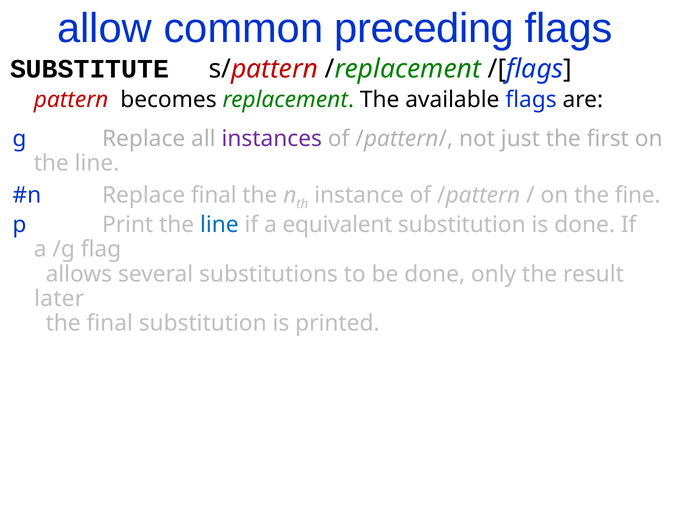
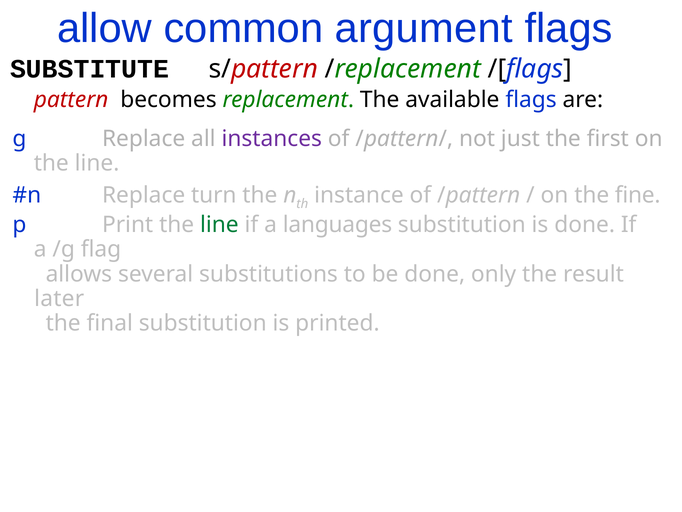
preceding: preceding -> argument
Replace final: final -> turn
line at (219, 225) colour: blue -> green
equivalent: equivalent -> languages
